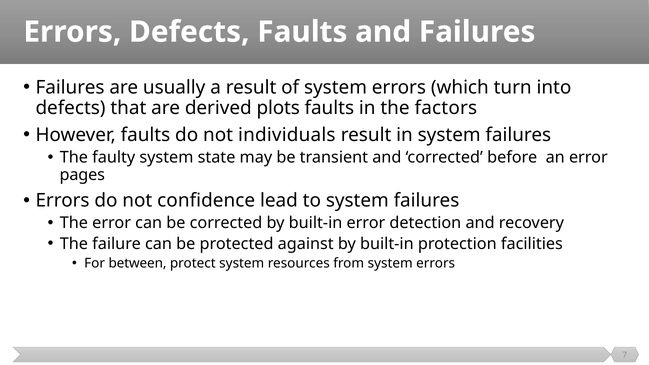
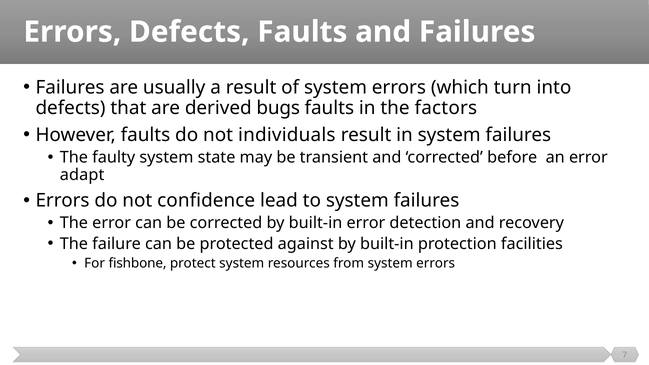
plots: plots -> bugs
pages: pages -> adapt
between: between -> fishbone
